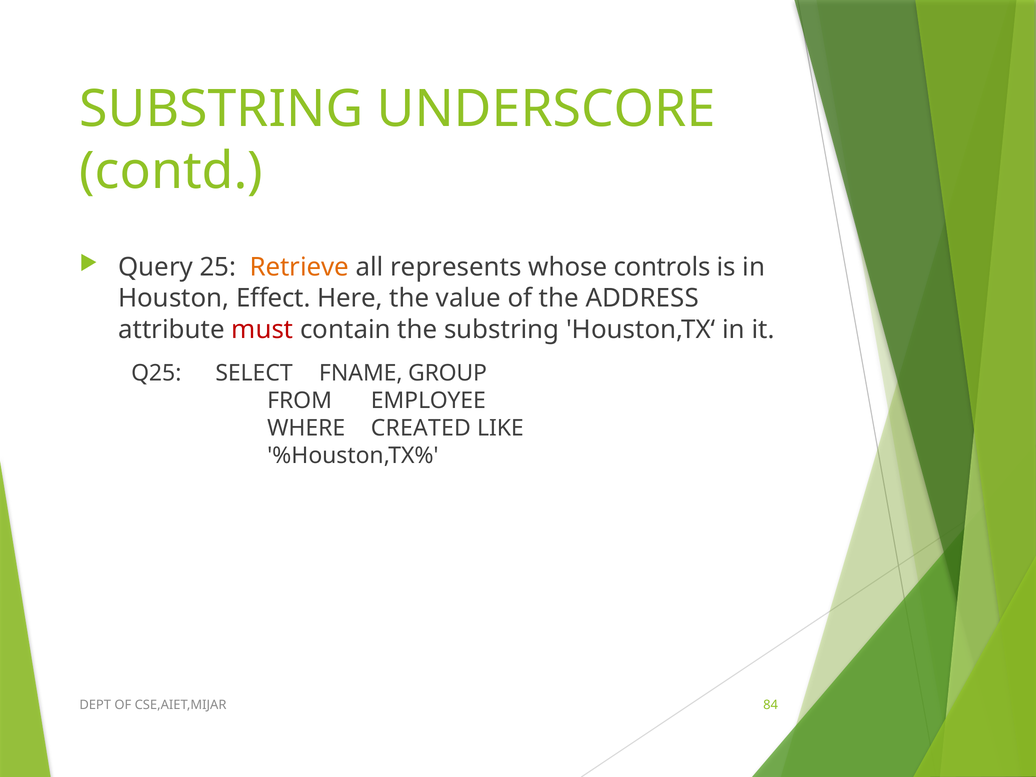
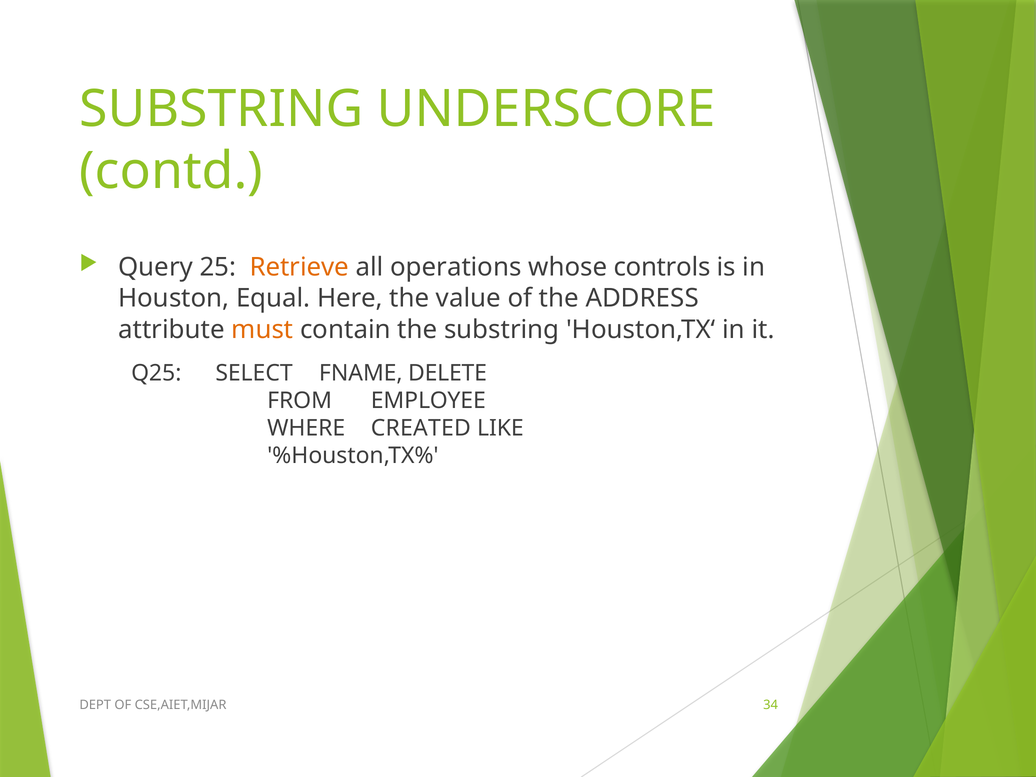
represents: represents -> operations
Effect: Effect -> Equal
must colour: red -> orange
GROUP: GROUP -> DELETE
84: 84 -> 34
